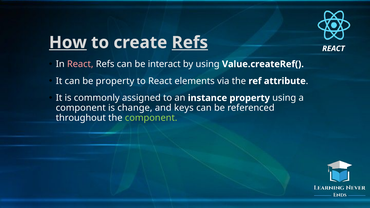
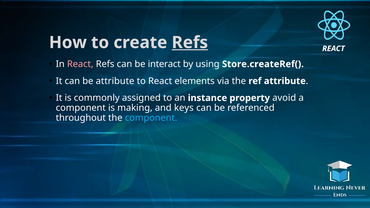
How underline: present -> none
Value.createRef(: Value.createRef( -> Store.createRef(
be property: property -> attribute
property using: using -> avoid
change: change -> making
component at (151, 118) colour: light green -> light blue
